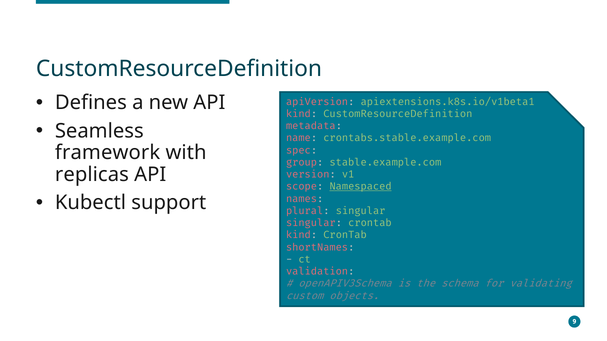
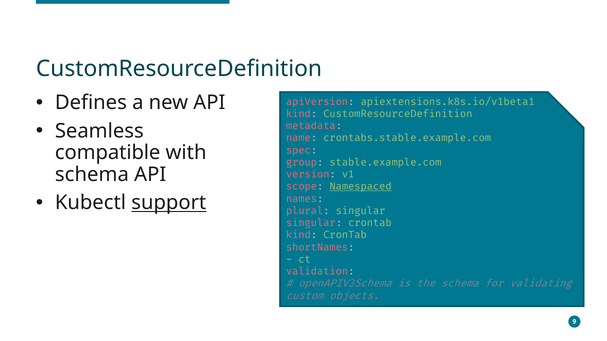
framework: framework -> compatible
replicas at (92, 175): replicas -> schema
support underline: none -> present
